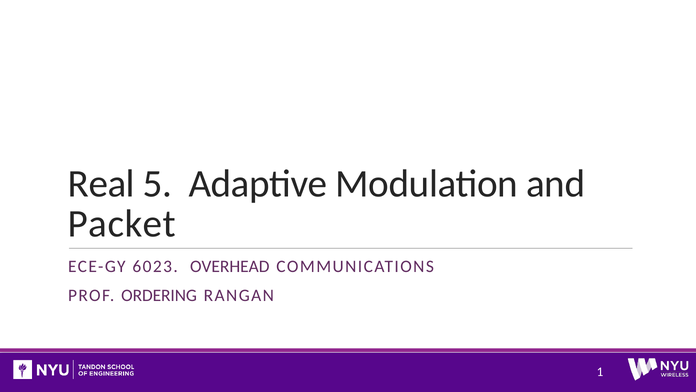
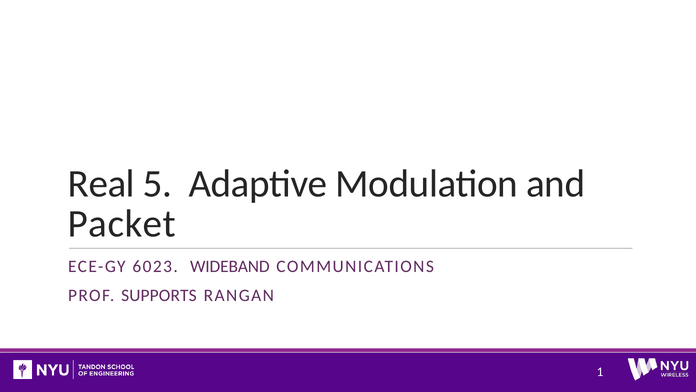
OVERHEAD: OVERHEAD -> WIDEBAND
ORDERING: ORDERING -> SUPPORTS
